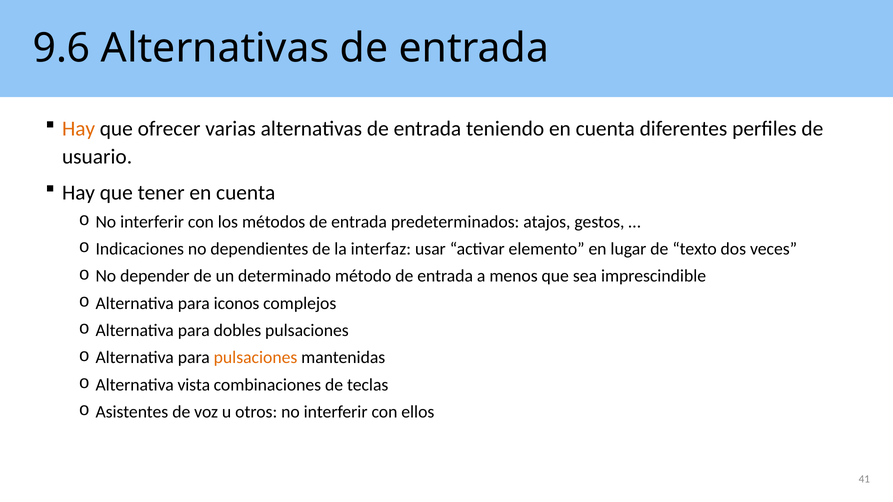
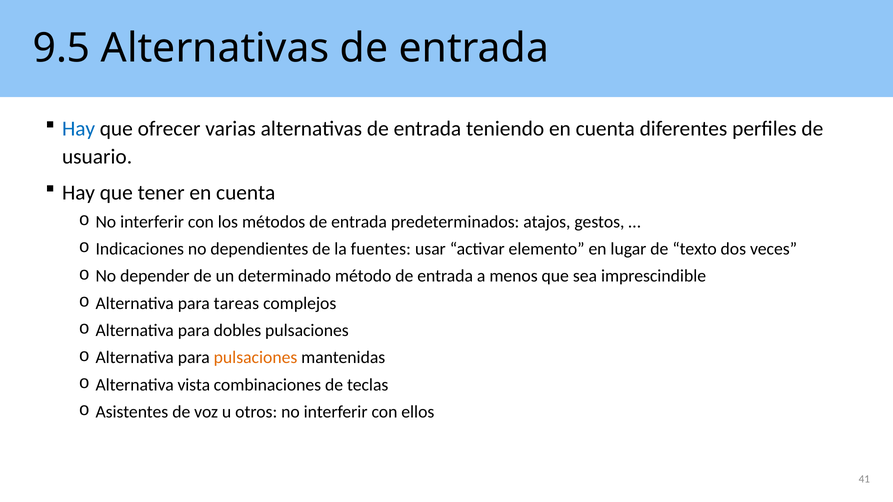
9.6: 9.6 -> 9.5
Hay at (79, 129) colour: orange -> blue
interfaz: interfaz -> fuentes
iconos: iconos -> tareas
